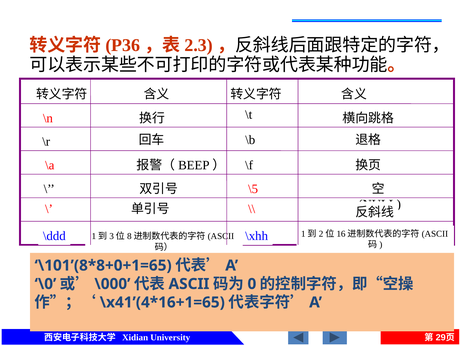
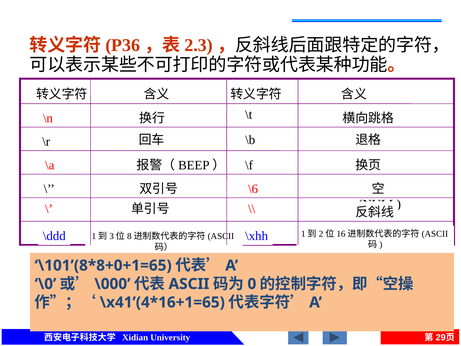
\5: \5 -> \6
